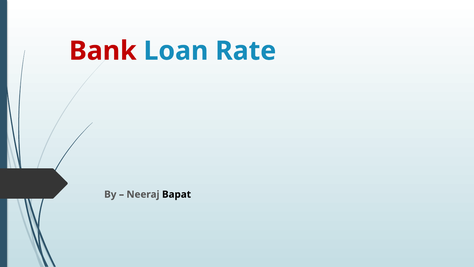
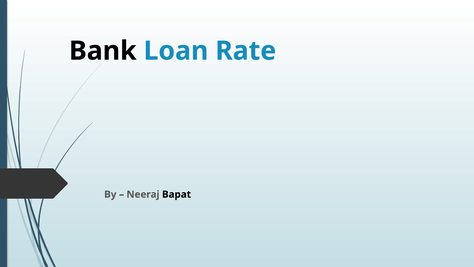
Bank colour: red -> black
